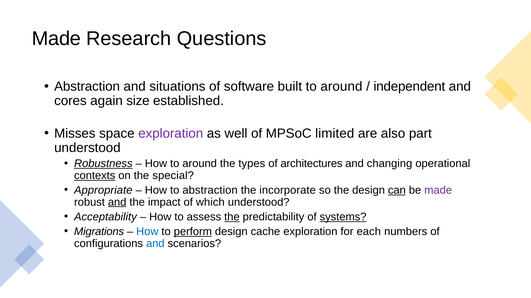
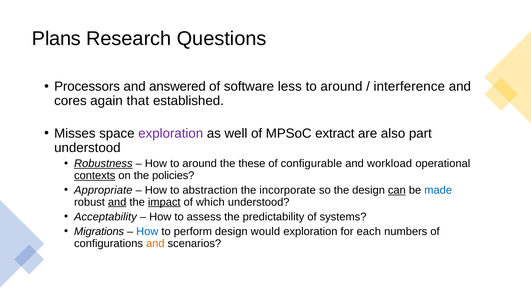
Made at (56, 39): Made -> Plans
Abstraction at (87, 87): Abstraction -> Processors
situations: situations -> answered
built: built -> less
independent: independent -> interference
size: size -> that
limited: limited -> extract
types: types -> these
architectures: architectures -> configurable
changing: changing -> workload
special: special -> policies
made at (438, 191) colour: purple -> blue
impact underline: none -> present
the at (232, 217) underline: present -> none
systems underline: present -> none
perform underline: present -> none
cache: cache -> would
and at (155, 244) colour: blue -> orange
